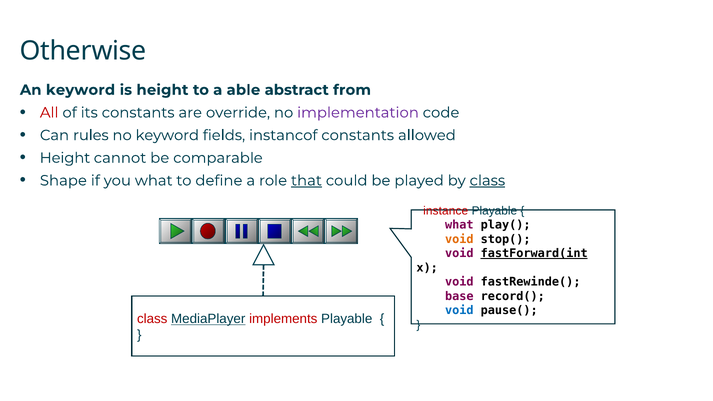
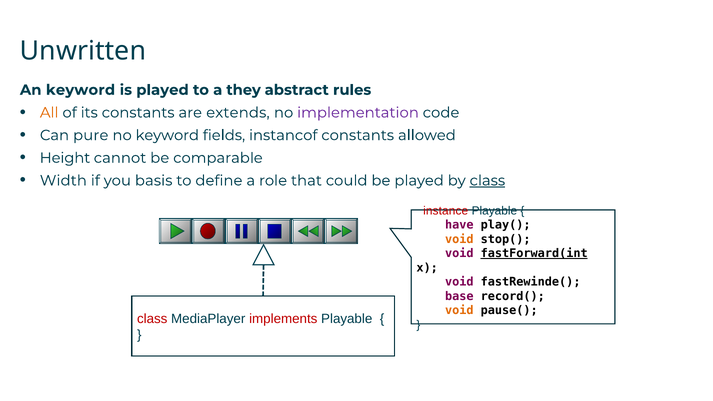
Otherwise: Otherwise -> Unwritten
is height: height -> played
able: able -> they
from: from -> rules
All colour: red -> orange
override: override -> extends
rules: rules -> pure
Shape: Shape -> Width
you what: what -> basis
that underline: present -> none
what at (459, 225): what -> have
void at (459, 310) colour: blue -> orange
MediaPlayer underline: present -> none
